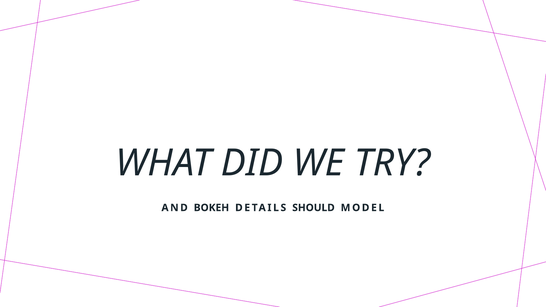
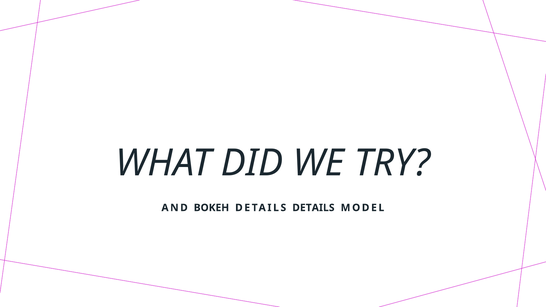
DETAILS SHOULD: SHOULD -> DETAILS
